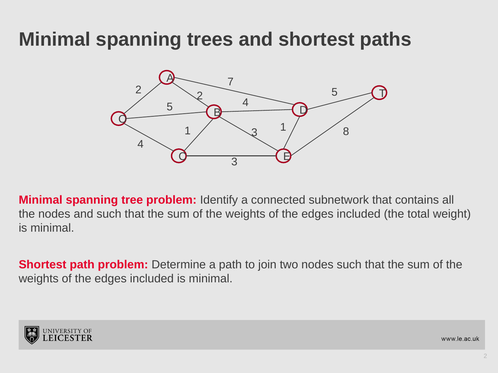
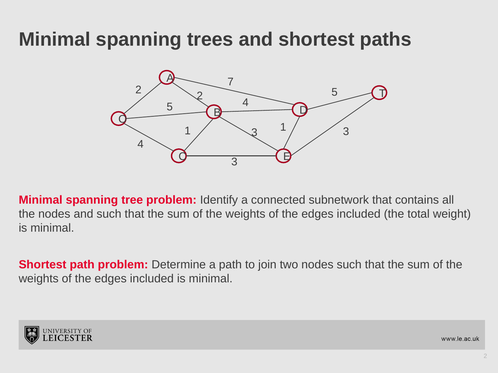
8 at (346, 132): 8 -> 3
